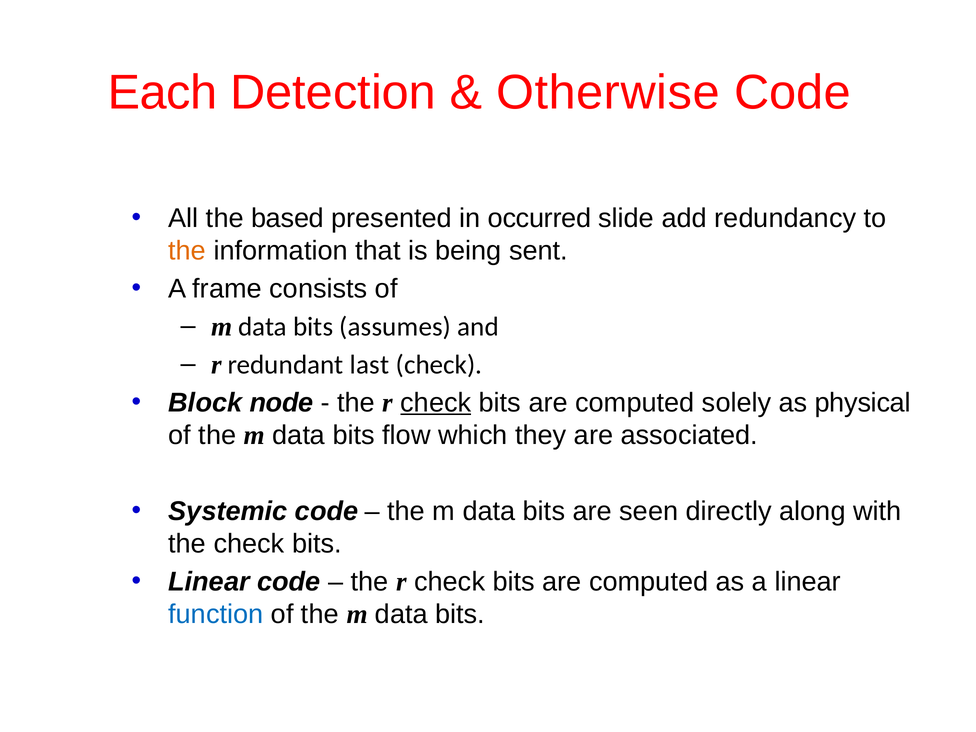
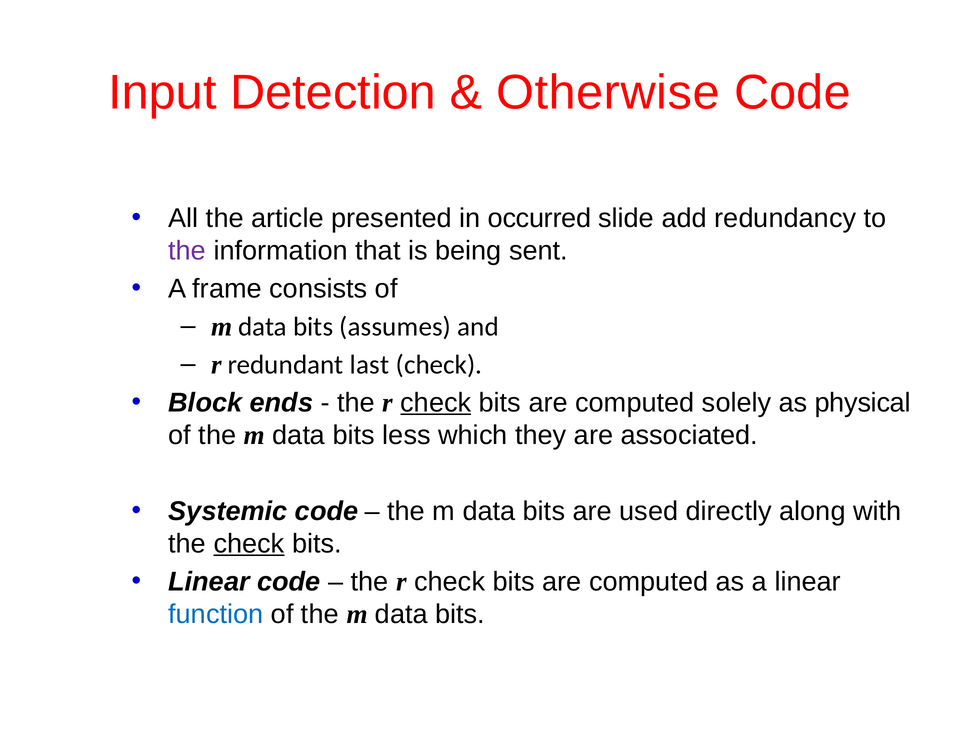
Each: Each -> Input
based: based -> article
the at (187, 251) colour: orange -> purple
node: node -> ends
flow: flow -> less
seen: seen -> used
check at (249, 544) underline: none -> present
